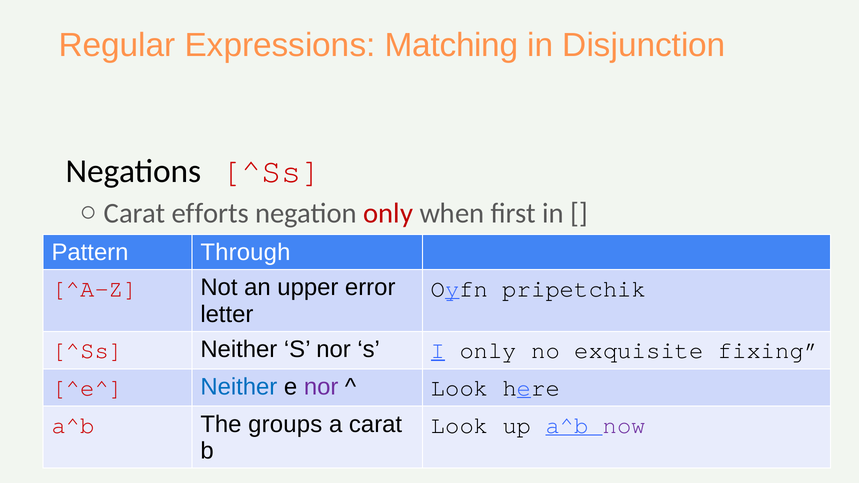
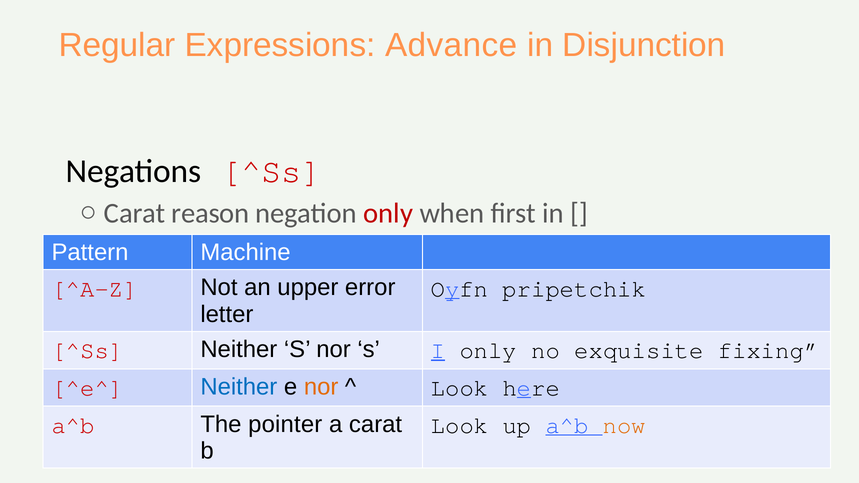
Matching: Matching -> Advance
efforts: efforts -> reason
Through: Through -> Machine
nor at (321, 387) colour: purple -> orange
groups: groups -> pointer
now colour: purple -> orange
